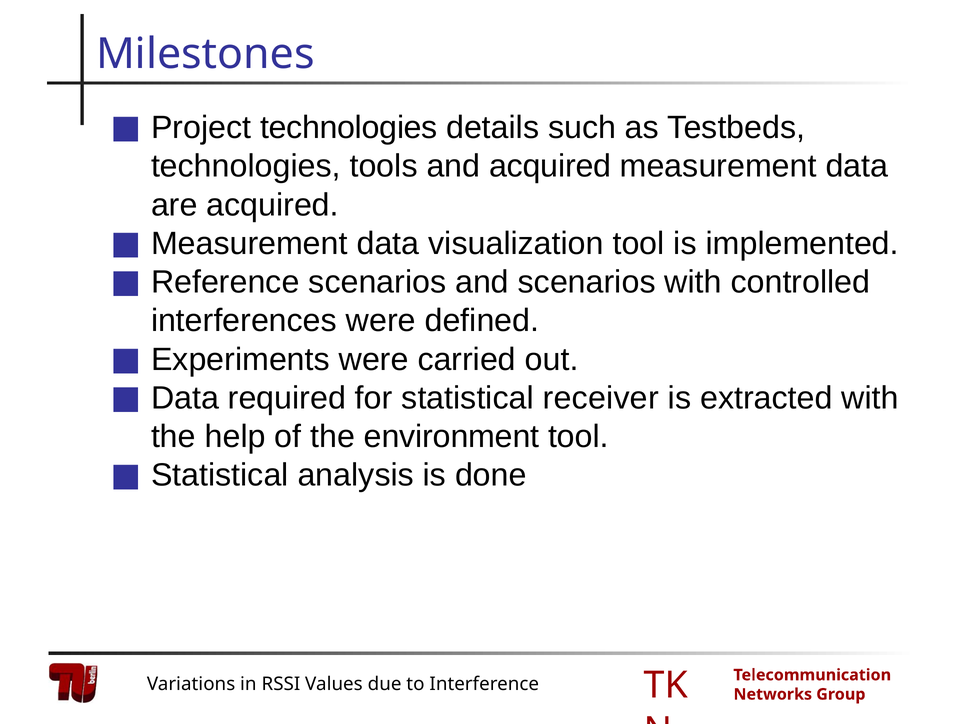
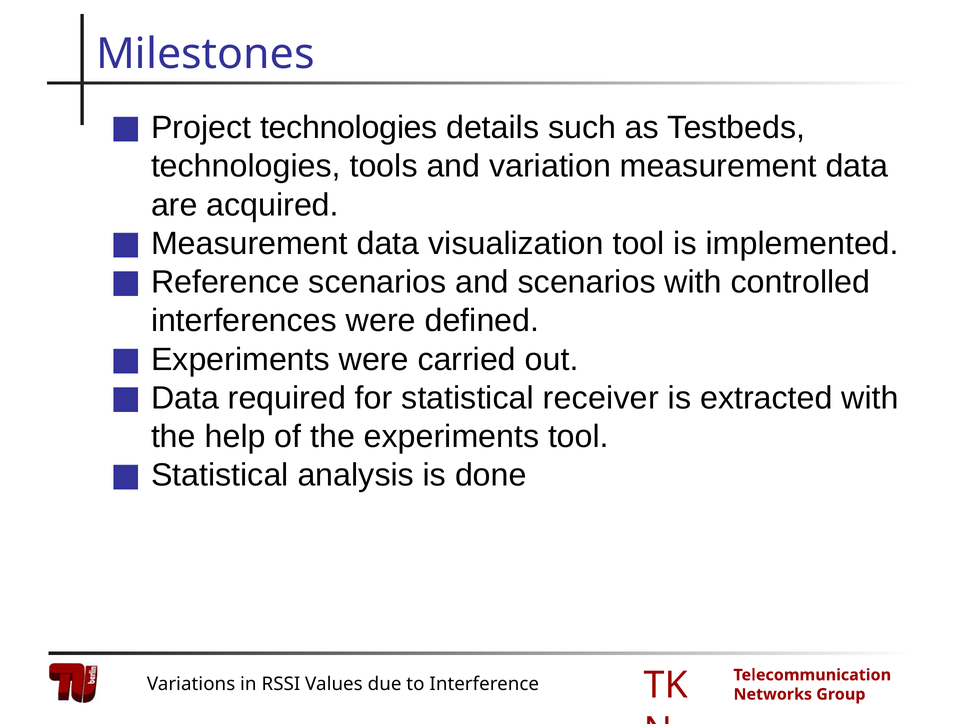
and acquired: acquired -> variation
the environment: environment -> experiments
